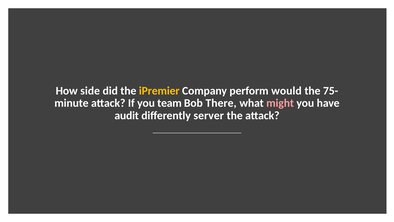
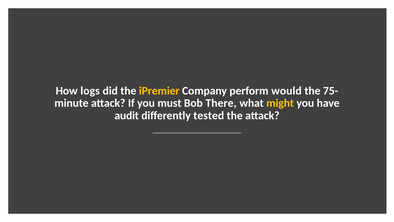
side: side -> logs
team: team -> must
might colour: pink -> yellow
server: server -> tested
